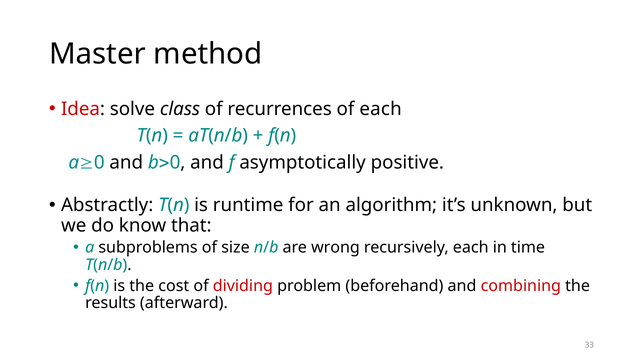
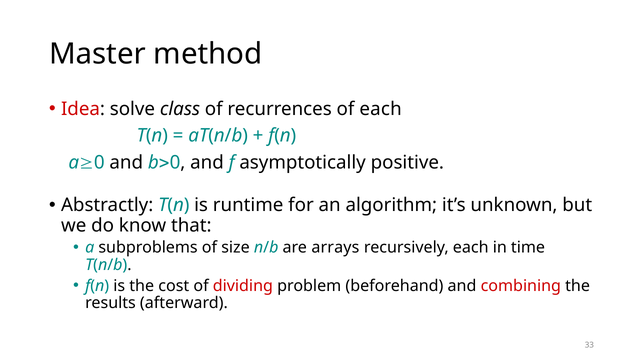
wrong: wrong -> arrays
